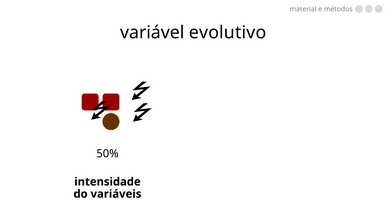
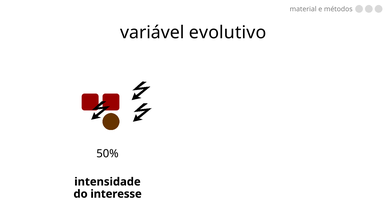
variáveis: variáveis -> interesse
